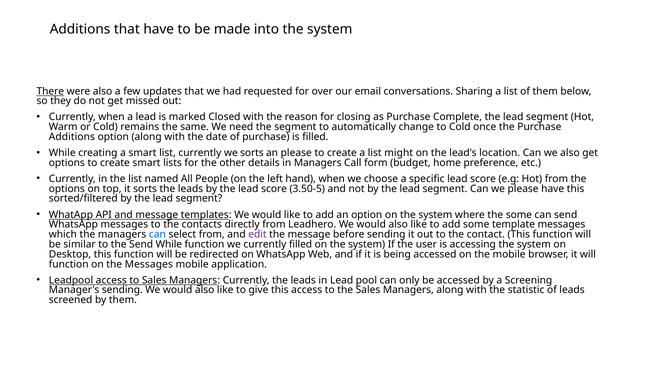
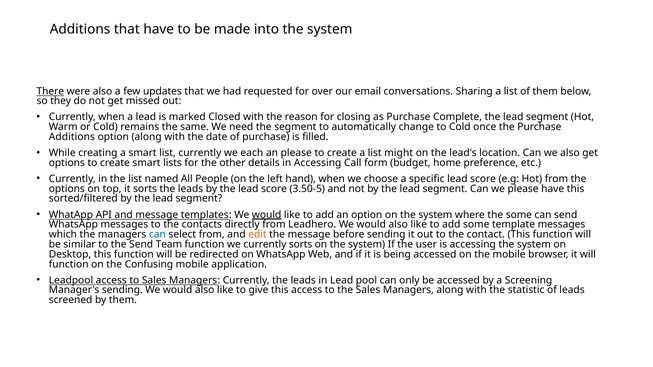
we sorts: sorts -> each
in Managers: Managers -> Accessing
would at (267, 215) underline: none -> present
edit colour: purple -> orange
Send While: While -> Team
currently filled: filled -> sorts
the Messages: Messages -> Confusing
